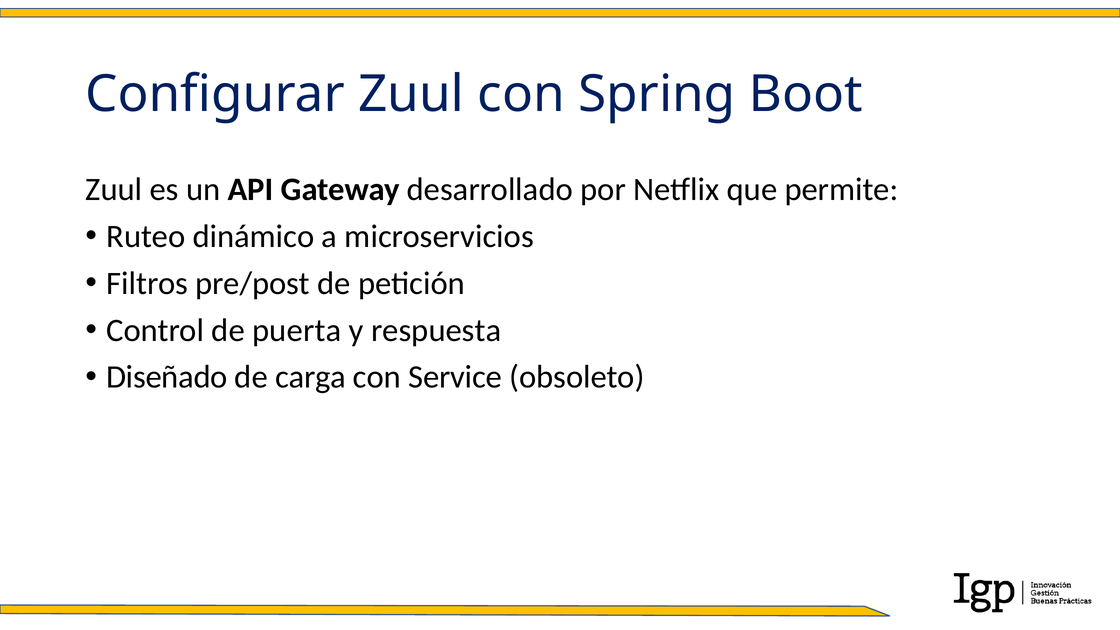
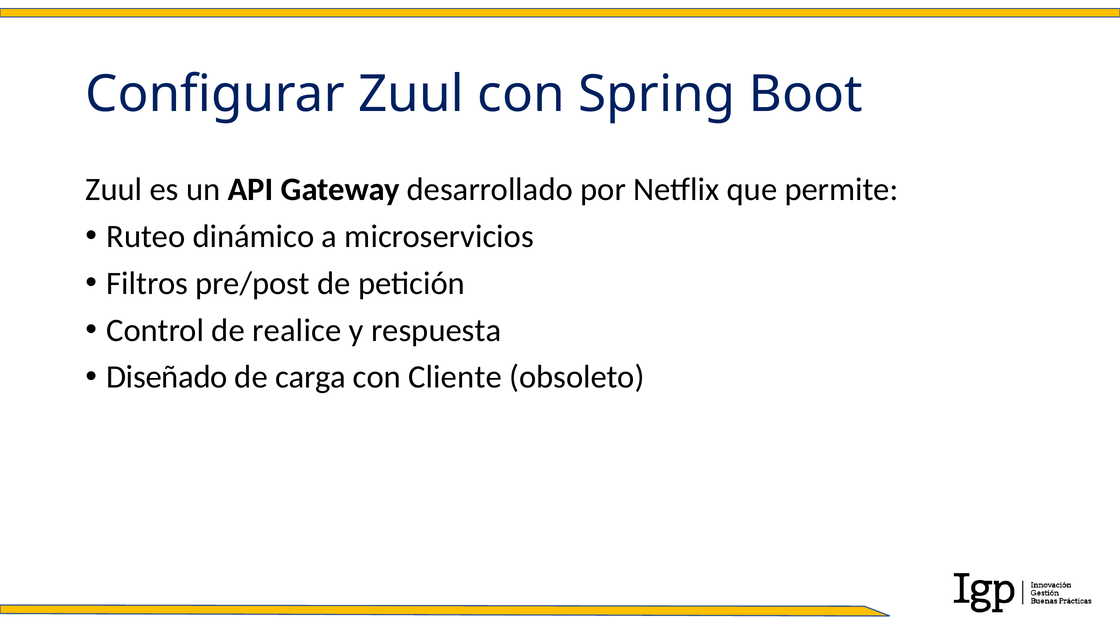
puerta: puerta -> realice
Service: Service -> Cliente
